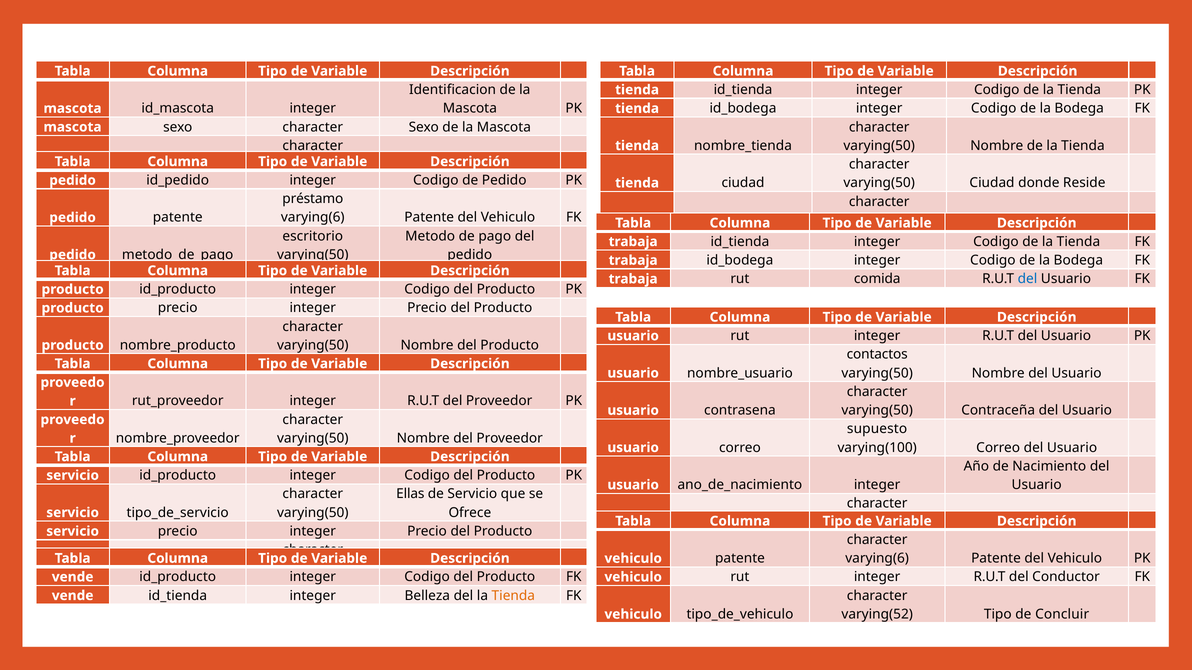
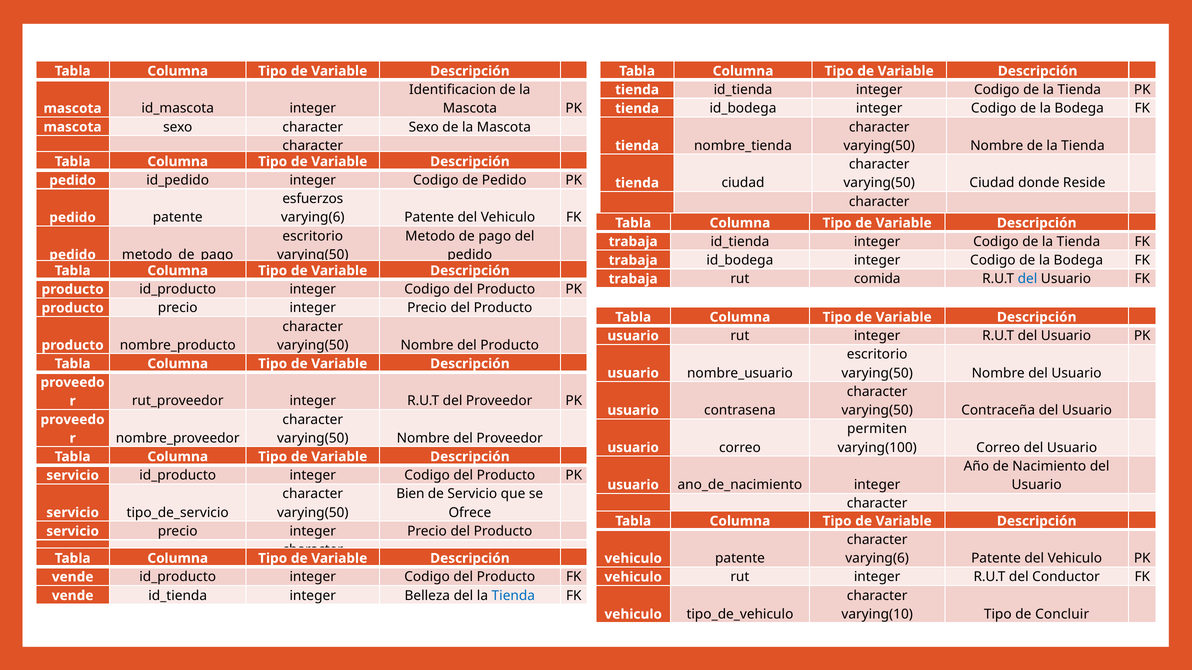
préstamo: préstamo -> esfuerzos
contactos at (877, 355): contactos -> escritorio
supuesto: supuesto -> permiten
Ellas: Ellas -> Bien
Tienda at (513, 596) colour: orange -> blue
varying(52: varying(52 -> varying(10
